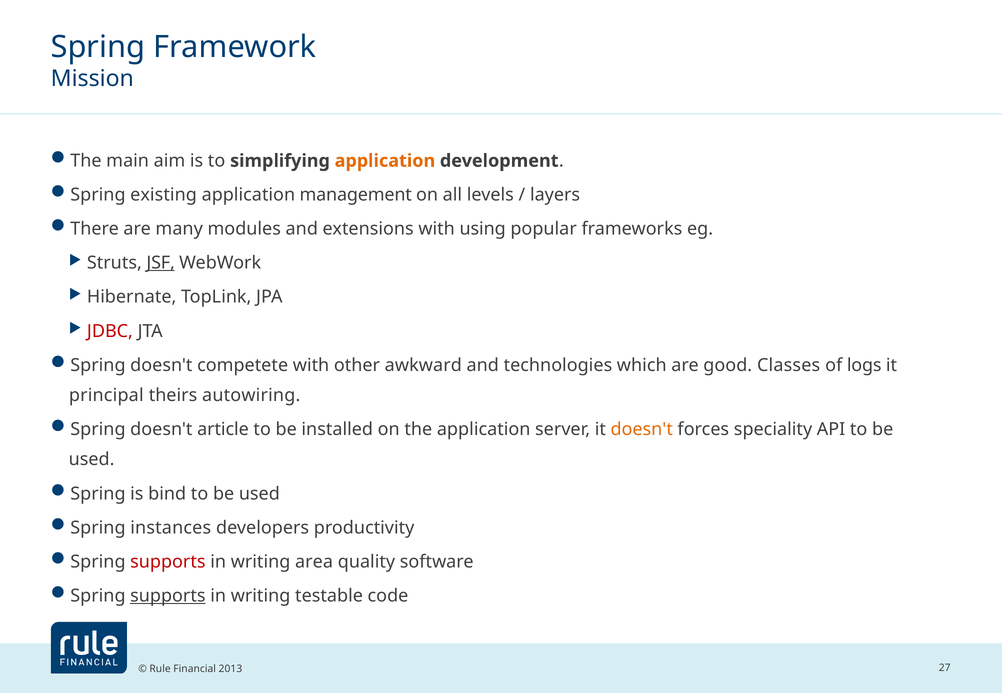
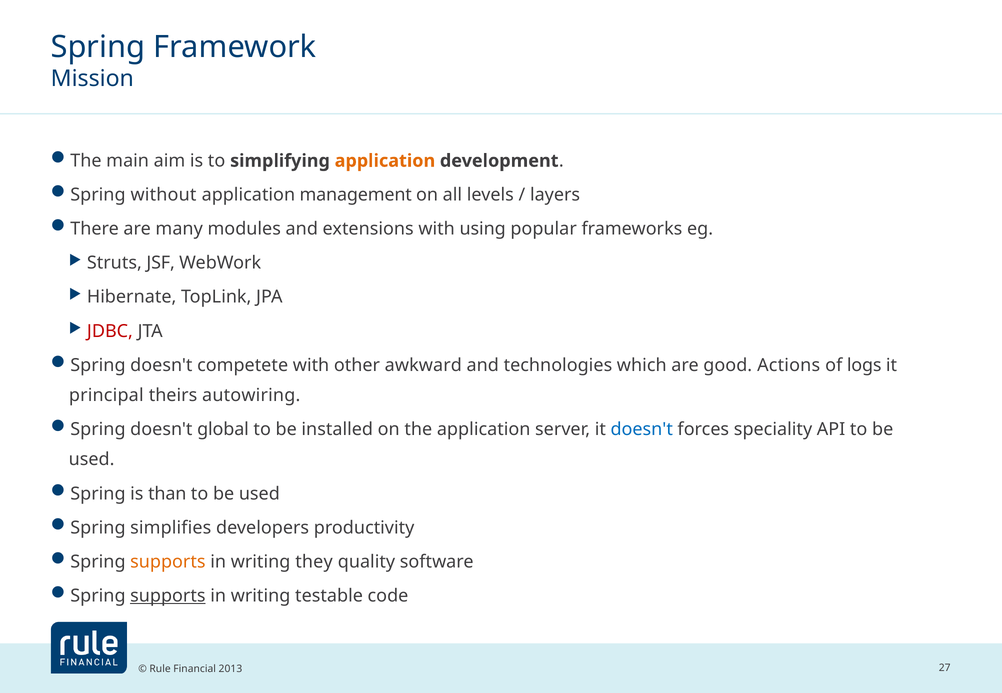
existing: existing -> without
JSF underline: present -> none
Classes: Classes -> Actions
article: article -> global
doesn't at (642, 430) colour: orange -> blue
bind: bind -> than
instances: instances -> simplifies
supports at (168, 562) colour: red -> orange
area: area -> they
